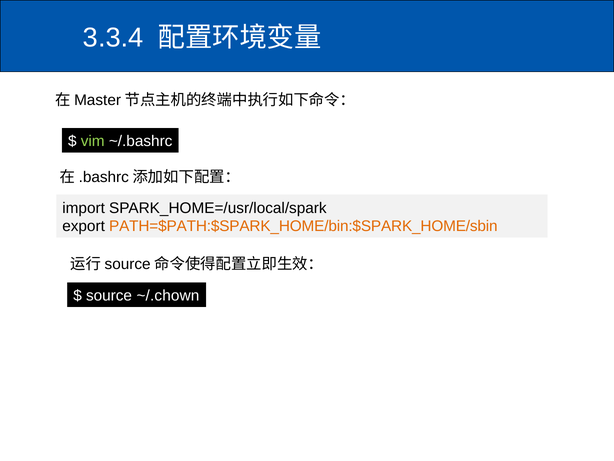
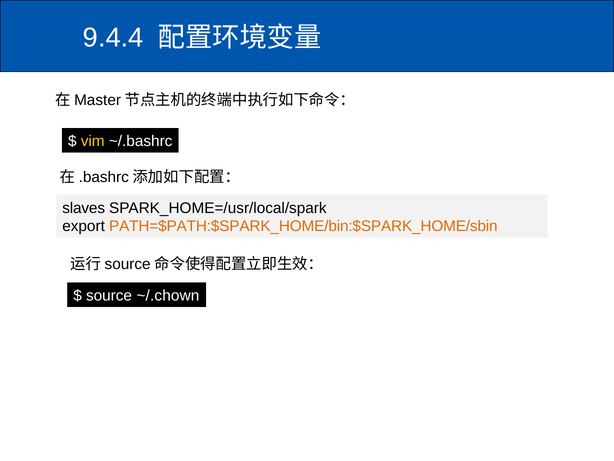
3.3.4: 3.3.4 -> 9.4.4
vim colour: light green -> yellow
import: import -> slaves
